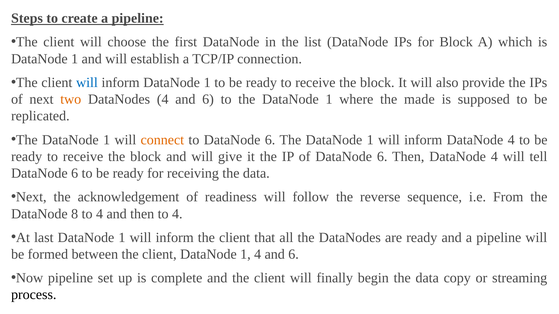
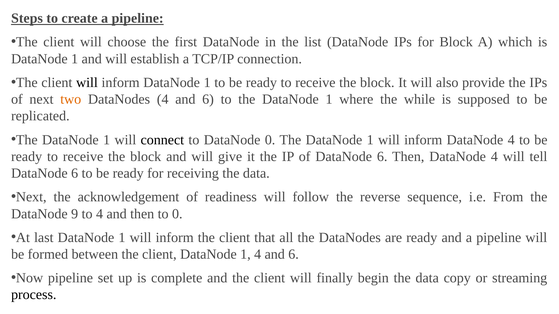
will at (87, 83) colour: blue -> black
made: made -> while
connect colour: orange -> black
to DataNode 6: 6 -> 0
8: 8 -> 9
then to 4: 4 -> 0
